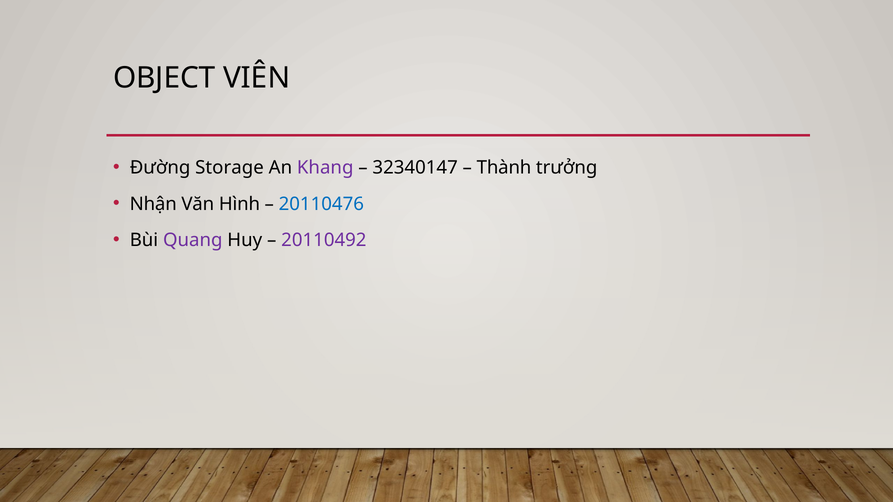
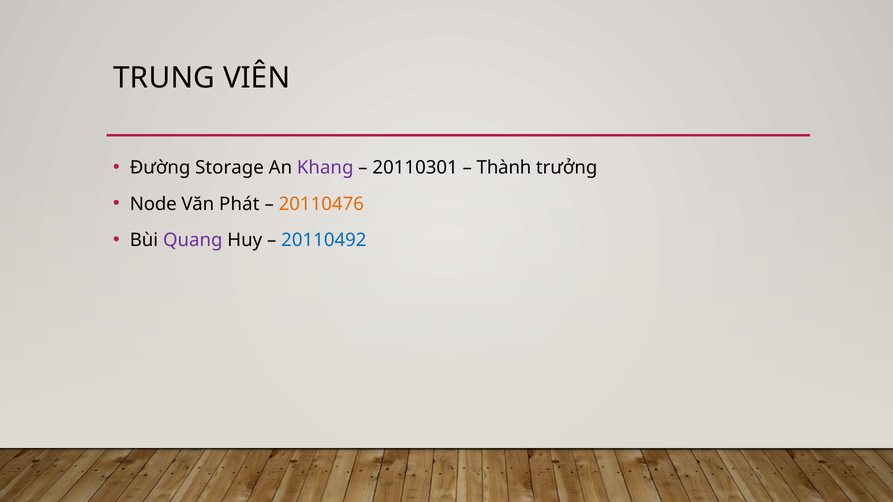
OBJECT: OBJECT -> TRUNG
32340147: 32340147 -> 20110301
Nhận: Nhận -> Node
Hình: Hình -> Phát
20110476 colour: blue -> orange
20110492 colour: purple -> blue
